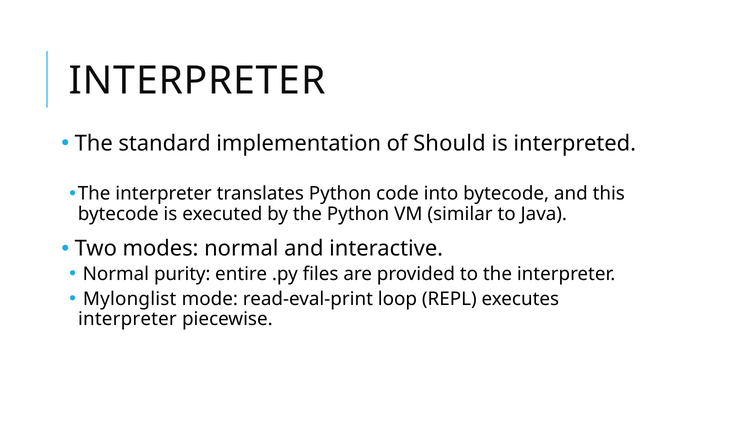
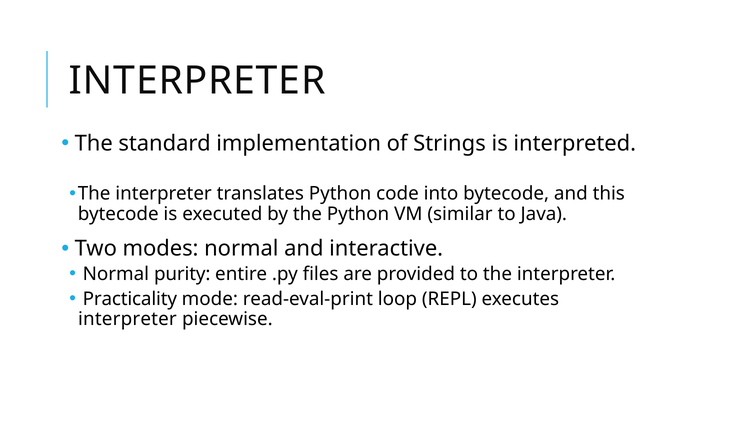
Should: Should -> Strings
Mylonglist: Mylonglist -> Practicality
